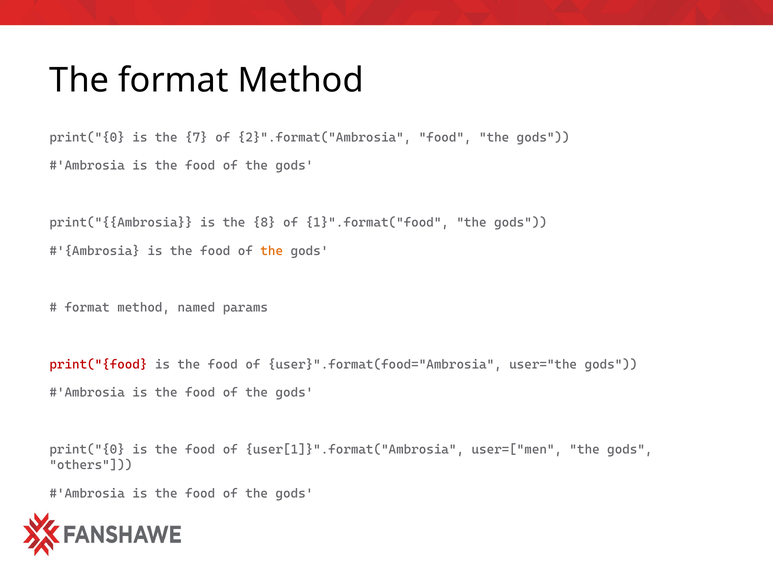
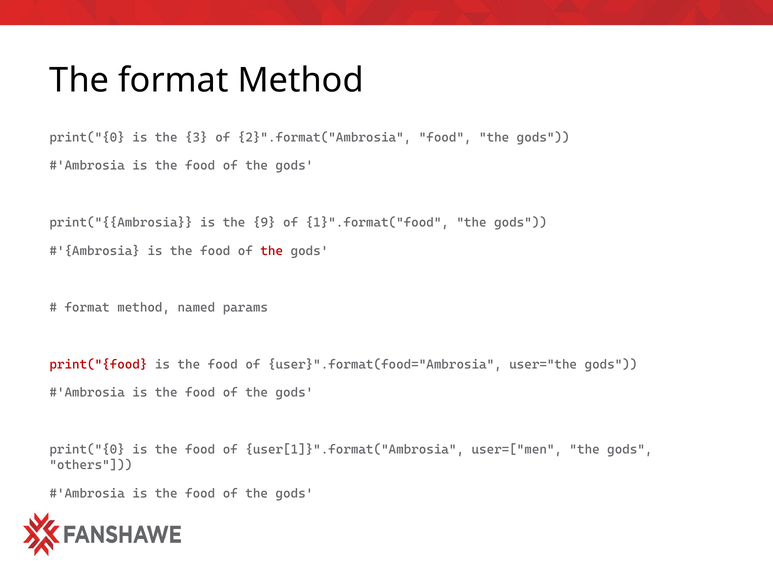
7: 7 -> 3
8: 8 -> 9
the at (272, 251) colour: orange -> red
